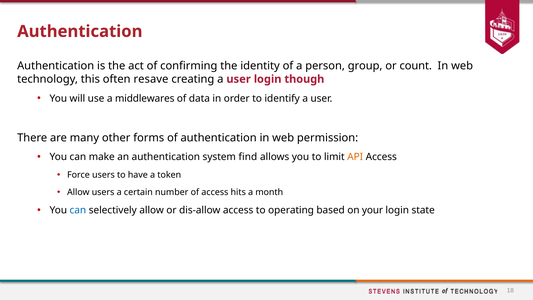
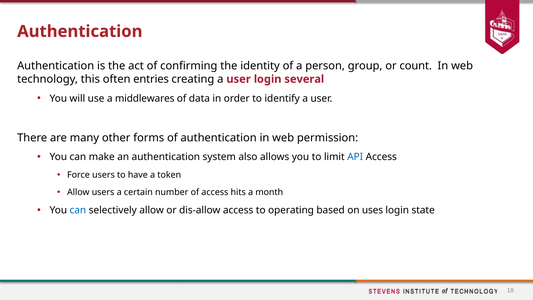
resave: resave -> entries
though: though -> several
find: find -> also
API colour: orange -> blue
your: your -> uses
